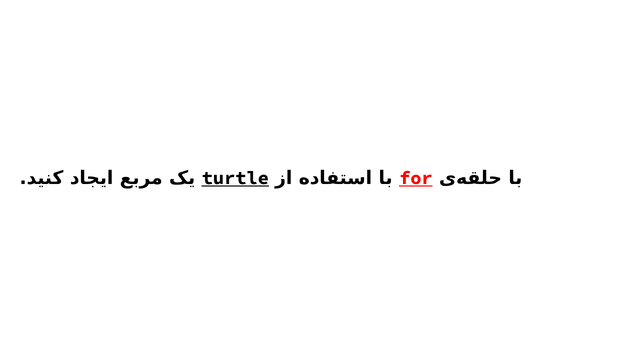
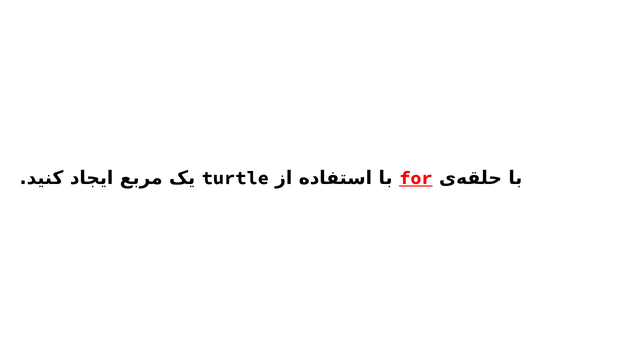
turtle underline: present -> none
